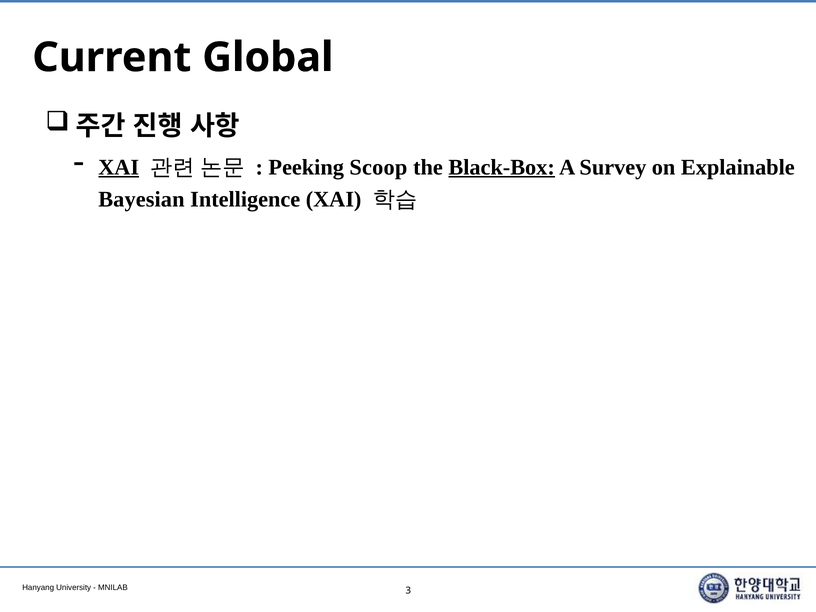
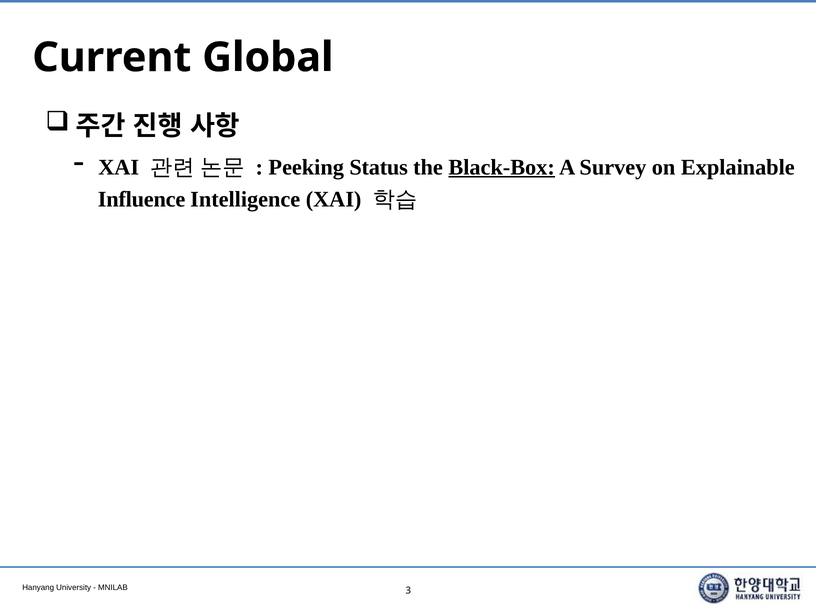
XAI at (119, 167) underline: present -> none
Scoop: Scoop -> Status
Bayesian: Bayesian -> Influence
